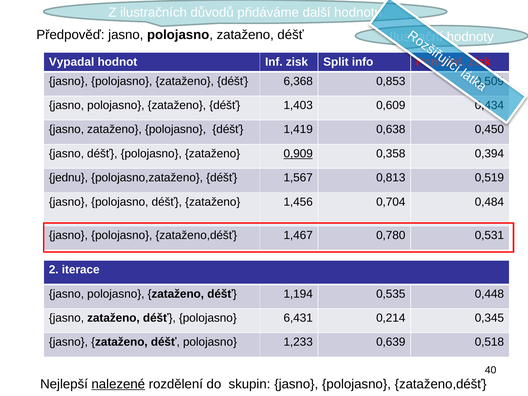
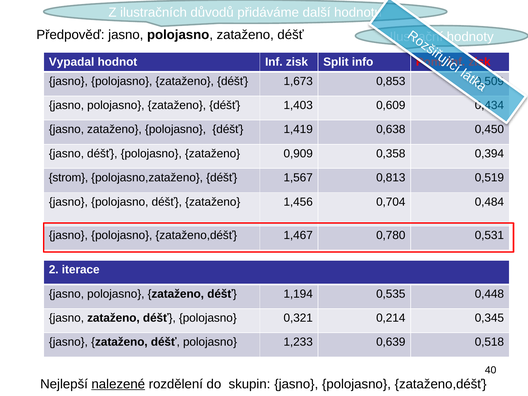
6,368: 6,368 -> 1,673
0,909 underline: present -> none
jednu: jednu -> strom
6,431: 6,431 -> 0,321
